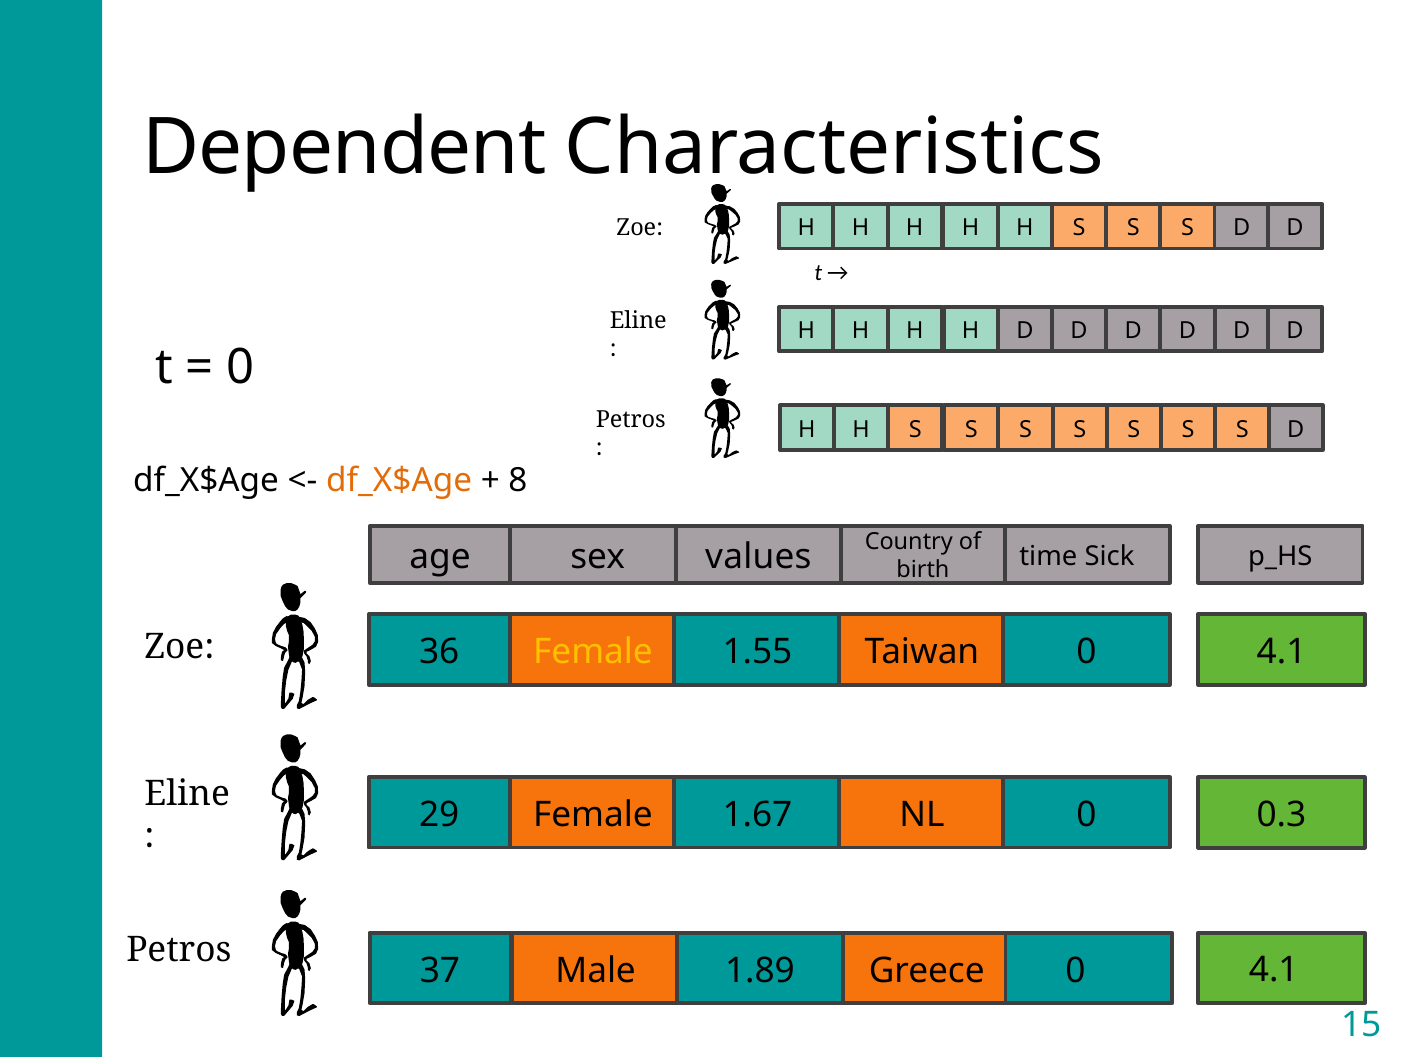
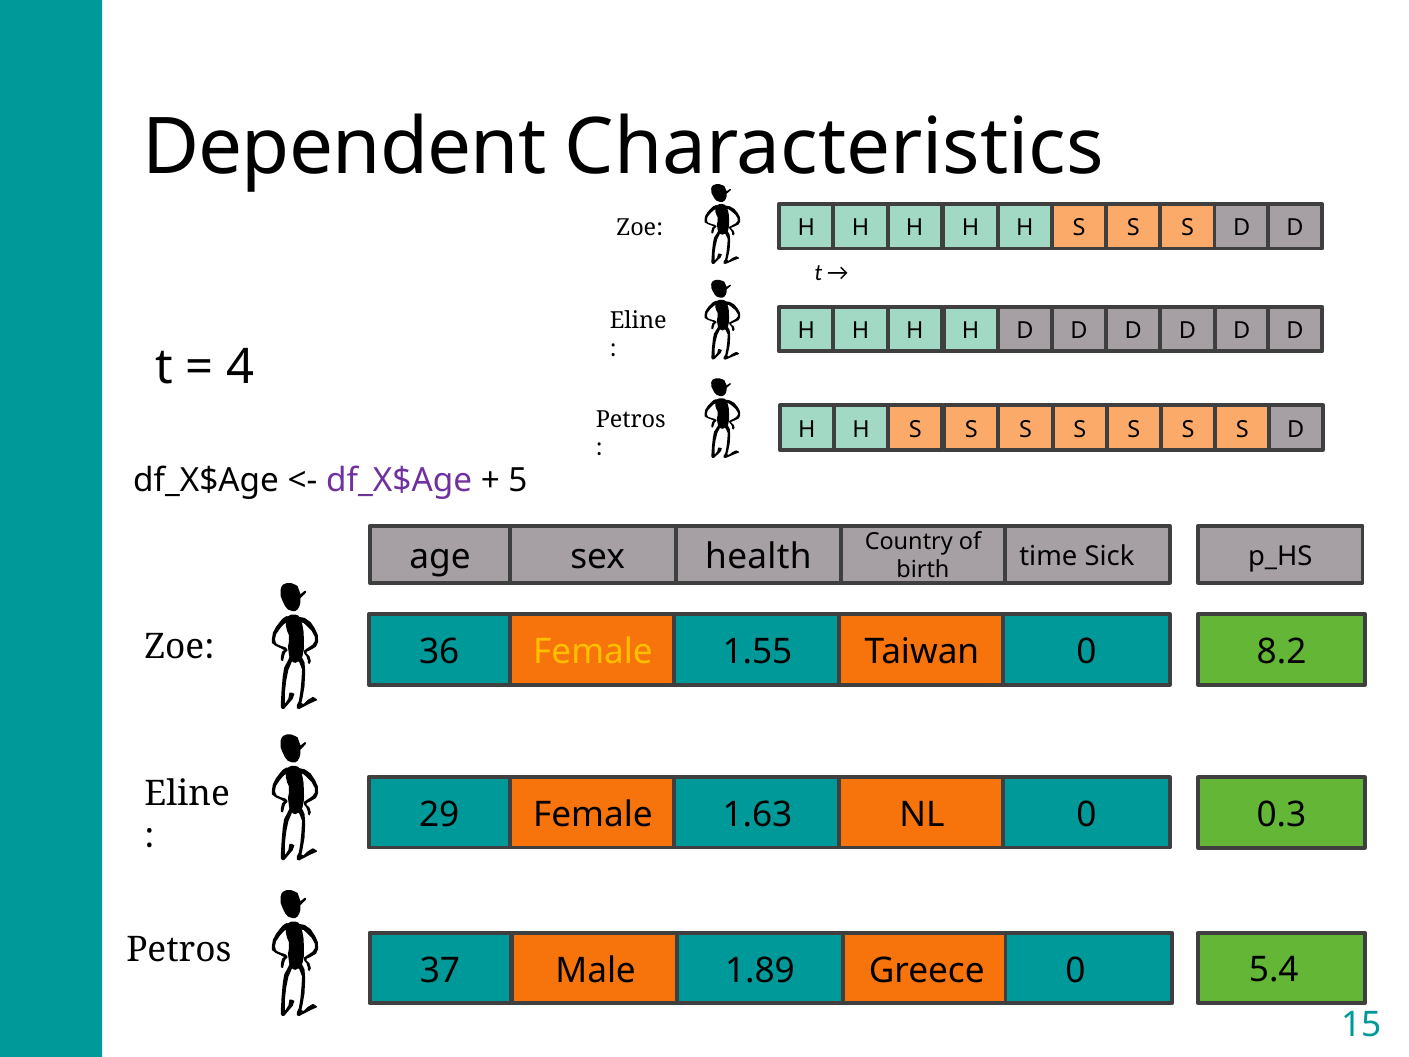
0 at (241, 367): 0 -> 4
df_X$Age at (399, 481) colour: orange -> purple
8: 8 -> 5
values: values -> health
4.1 at (1282, 652): 4.1 -> 8.2
1.67: 1.67 -> 1.63
4.1 at (1274, 970): 4.1 -> 5.4
